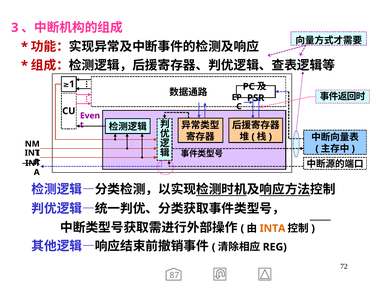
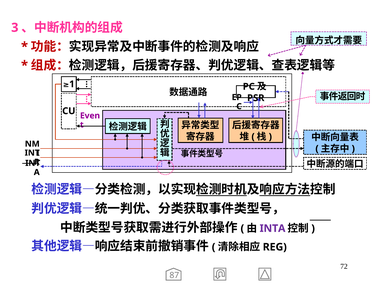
INTA colour: orange -> purple
